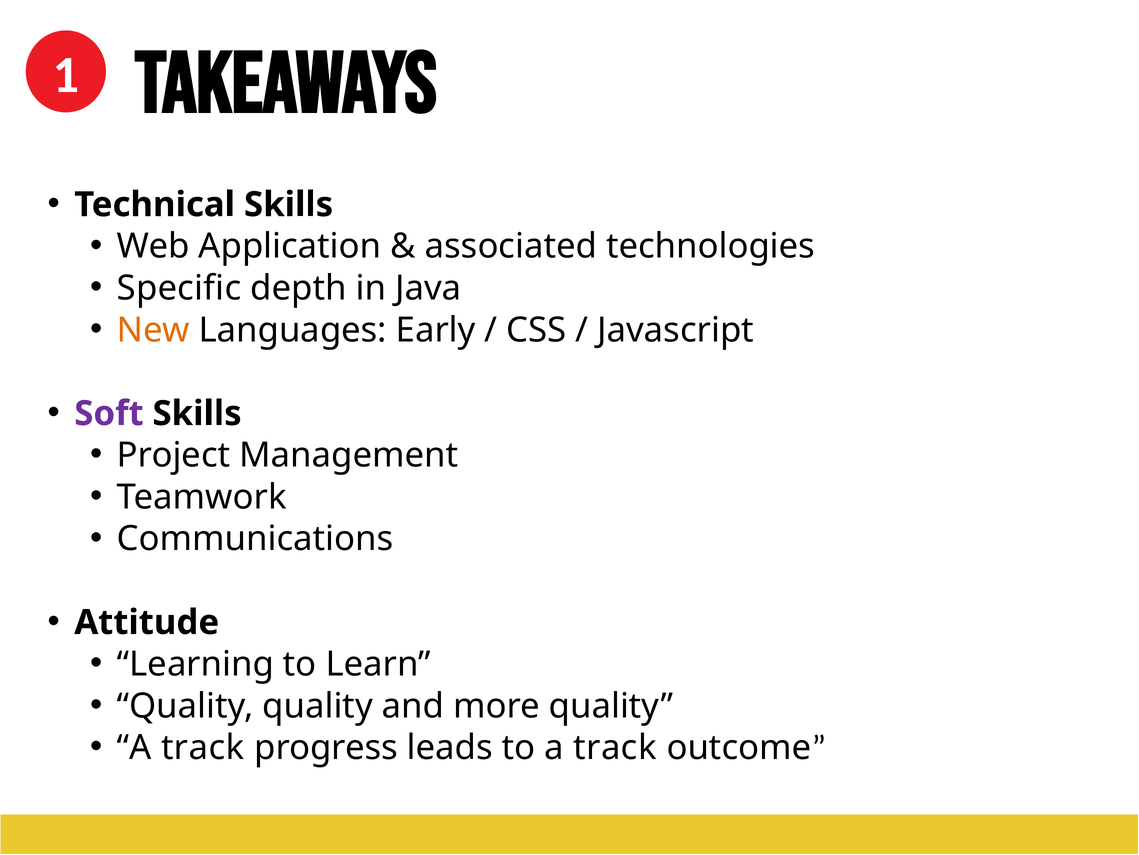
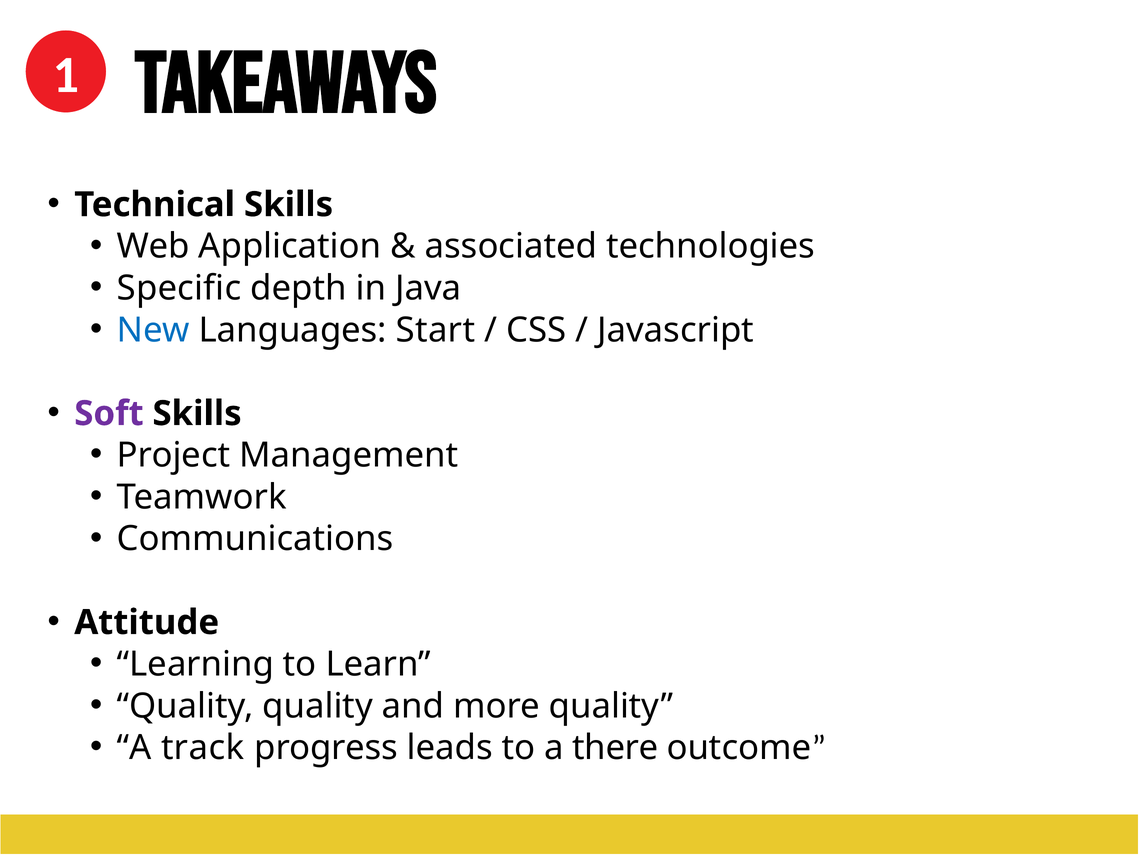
New colour: orange -> blue
Early: Early -> Start
to a track: track -> there
